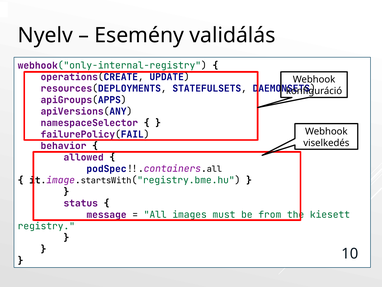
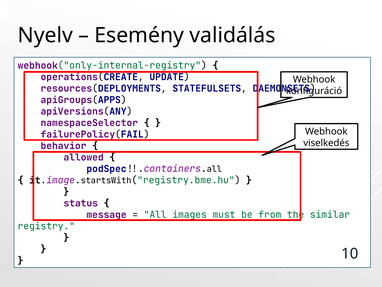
kiesett: kiesett -> similar
